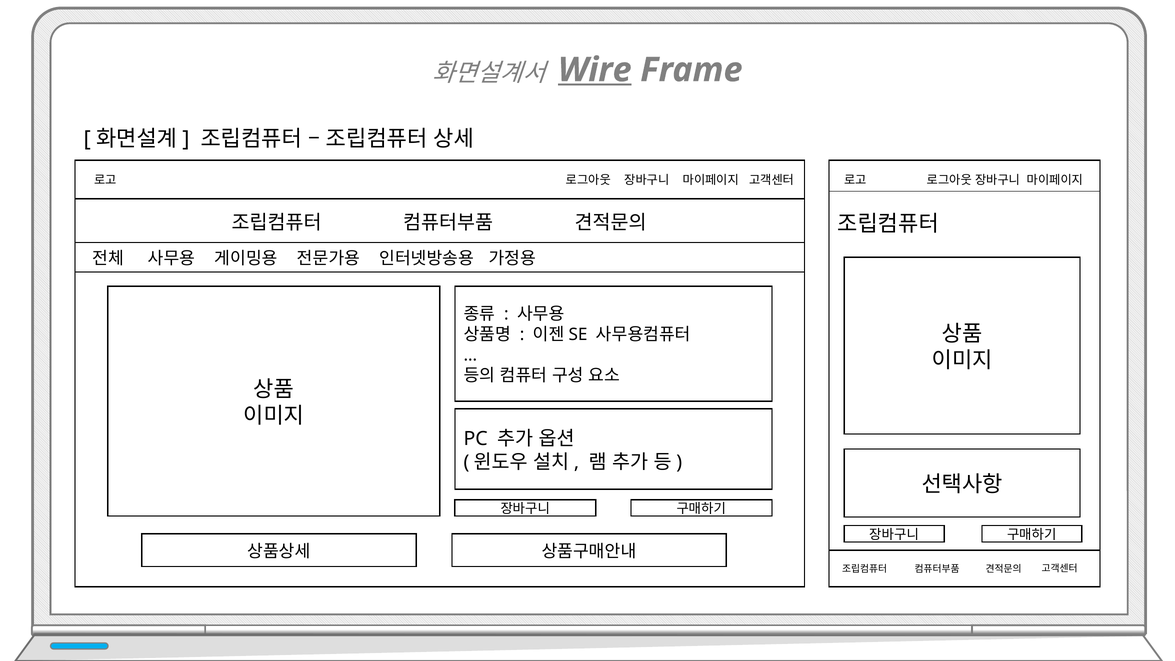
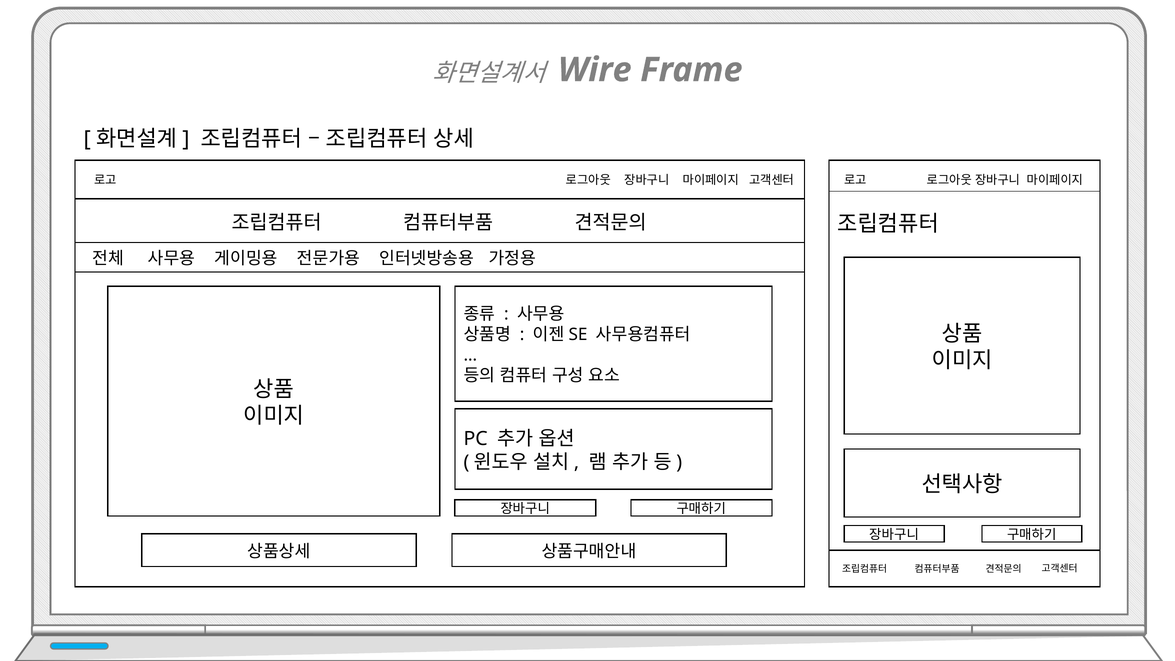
Wire underline: present -> none
